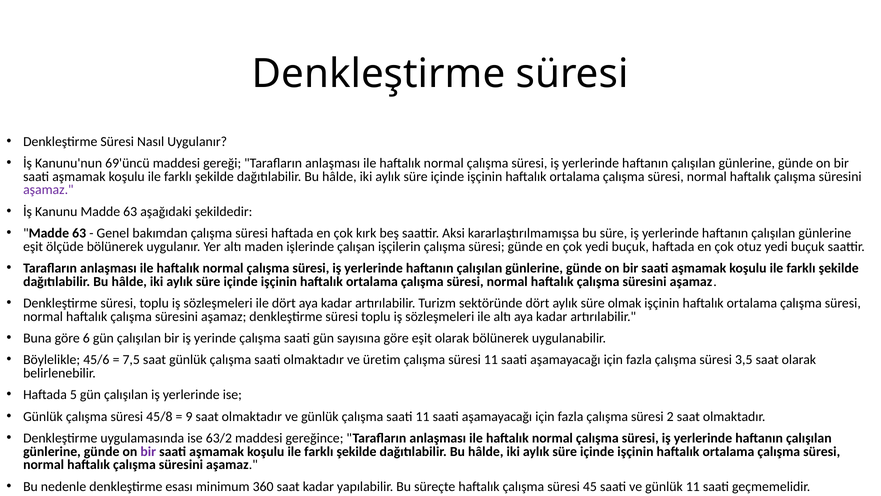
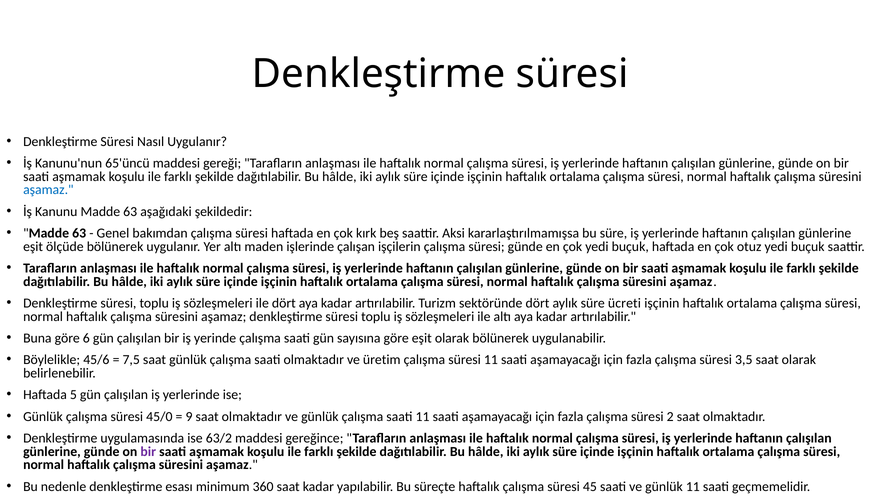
69'üncü: 69'üncü -> 65'üncü
aşamaz at (48, 190) colour: purple -> blue
olmak: olmak -> ücreti
45/8: 45/8 -> 45/0
